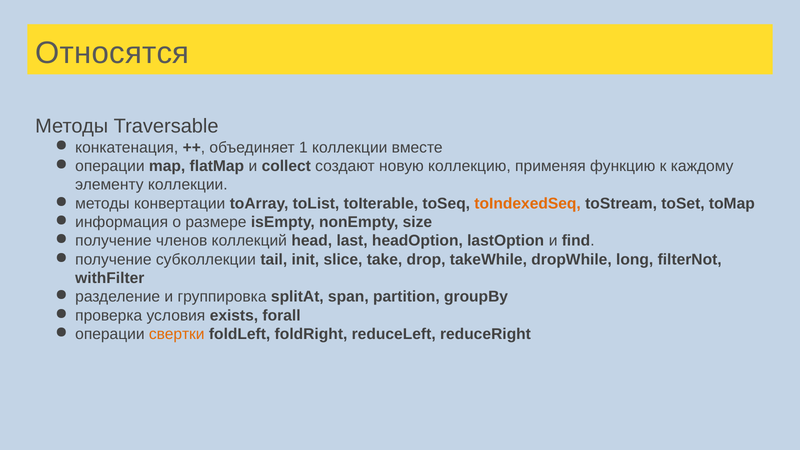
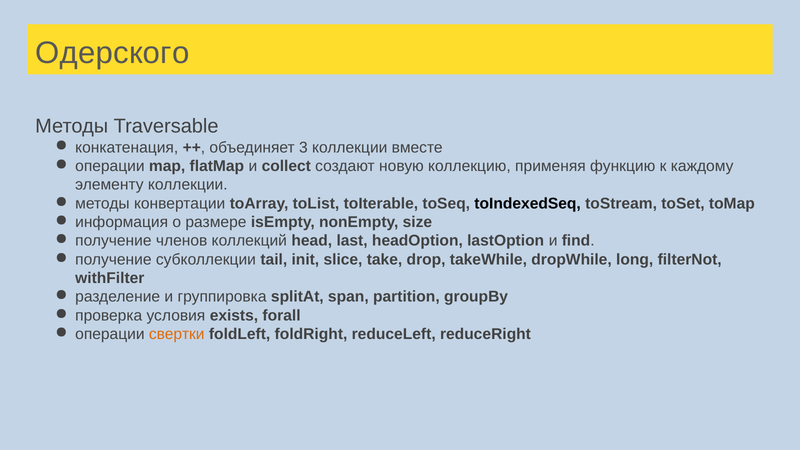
Относятся: Относятся -> Одерского
1: 1 -> 3
toIndexedSeq colour: orange -> black
